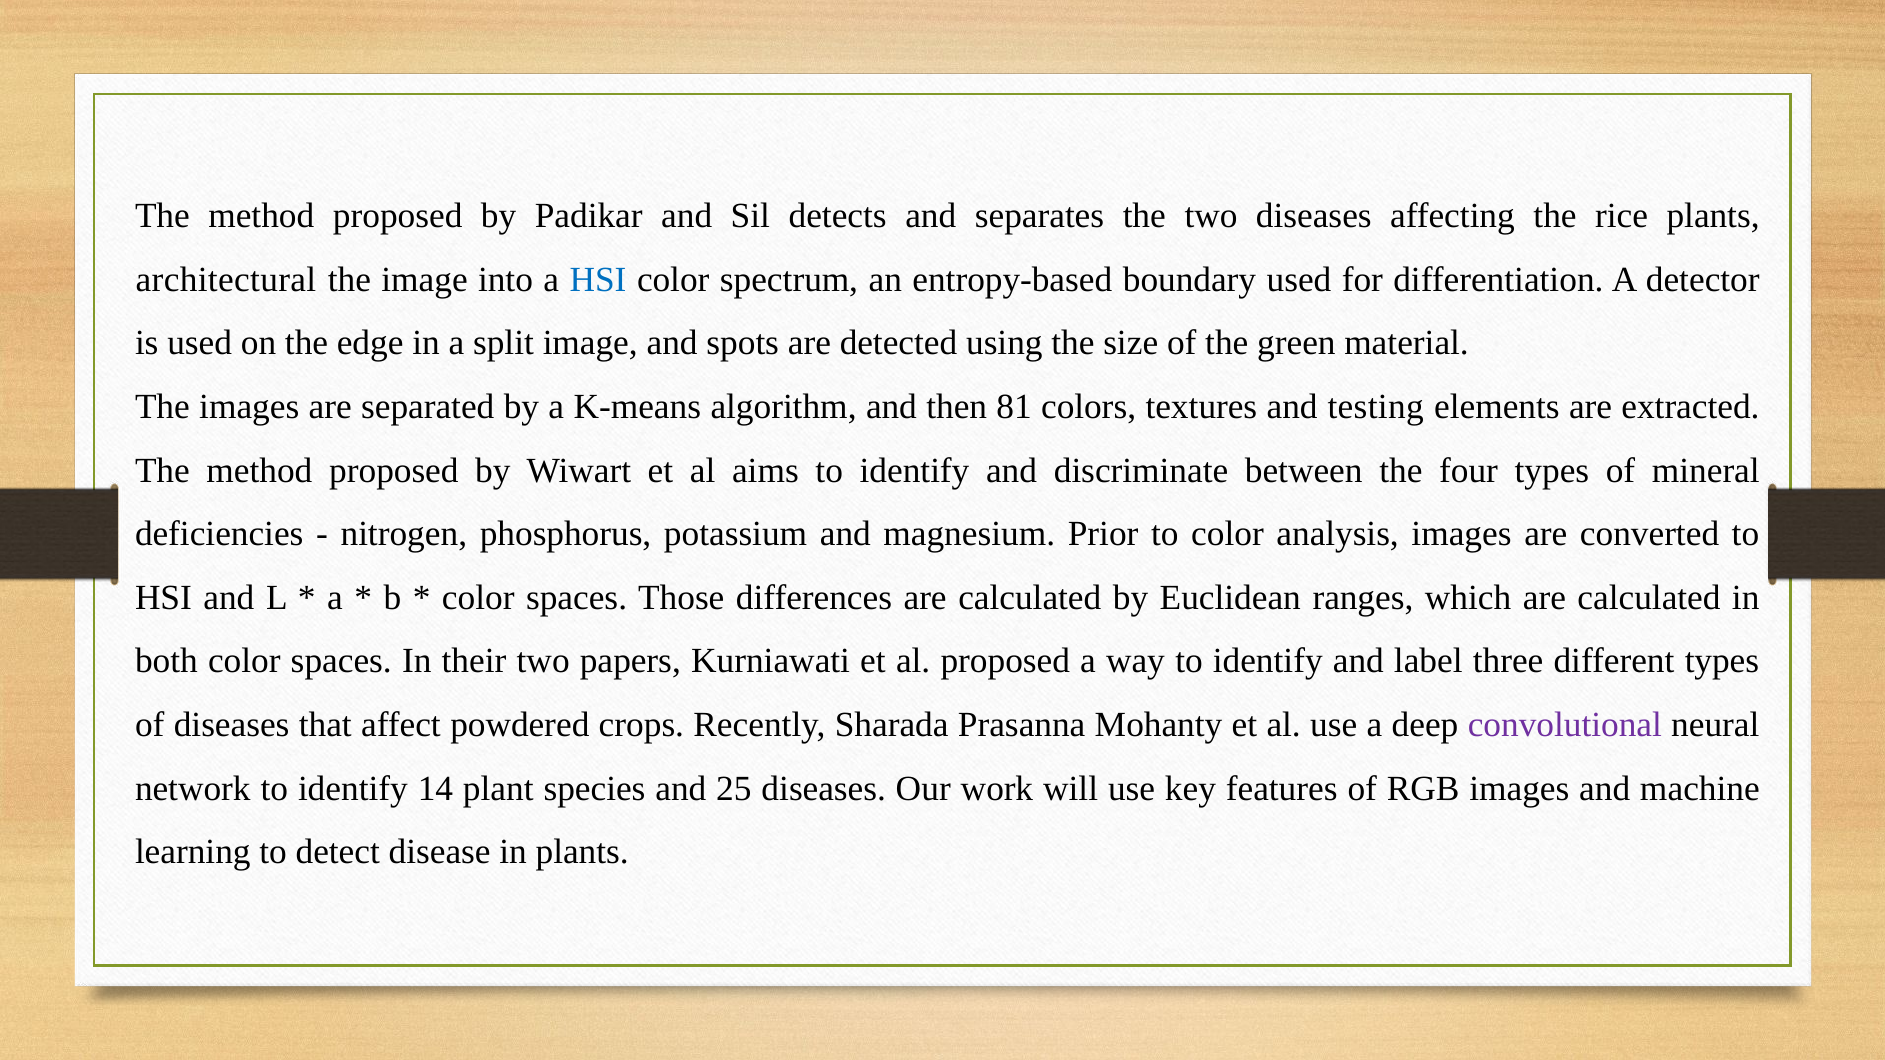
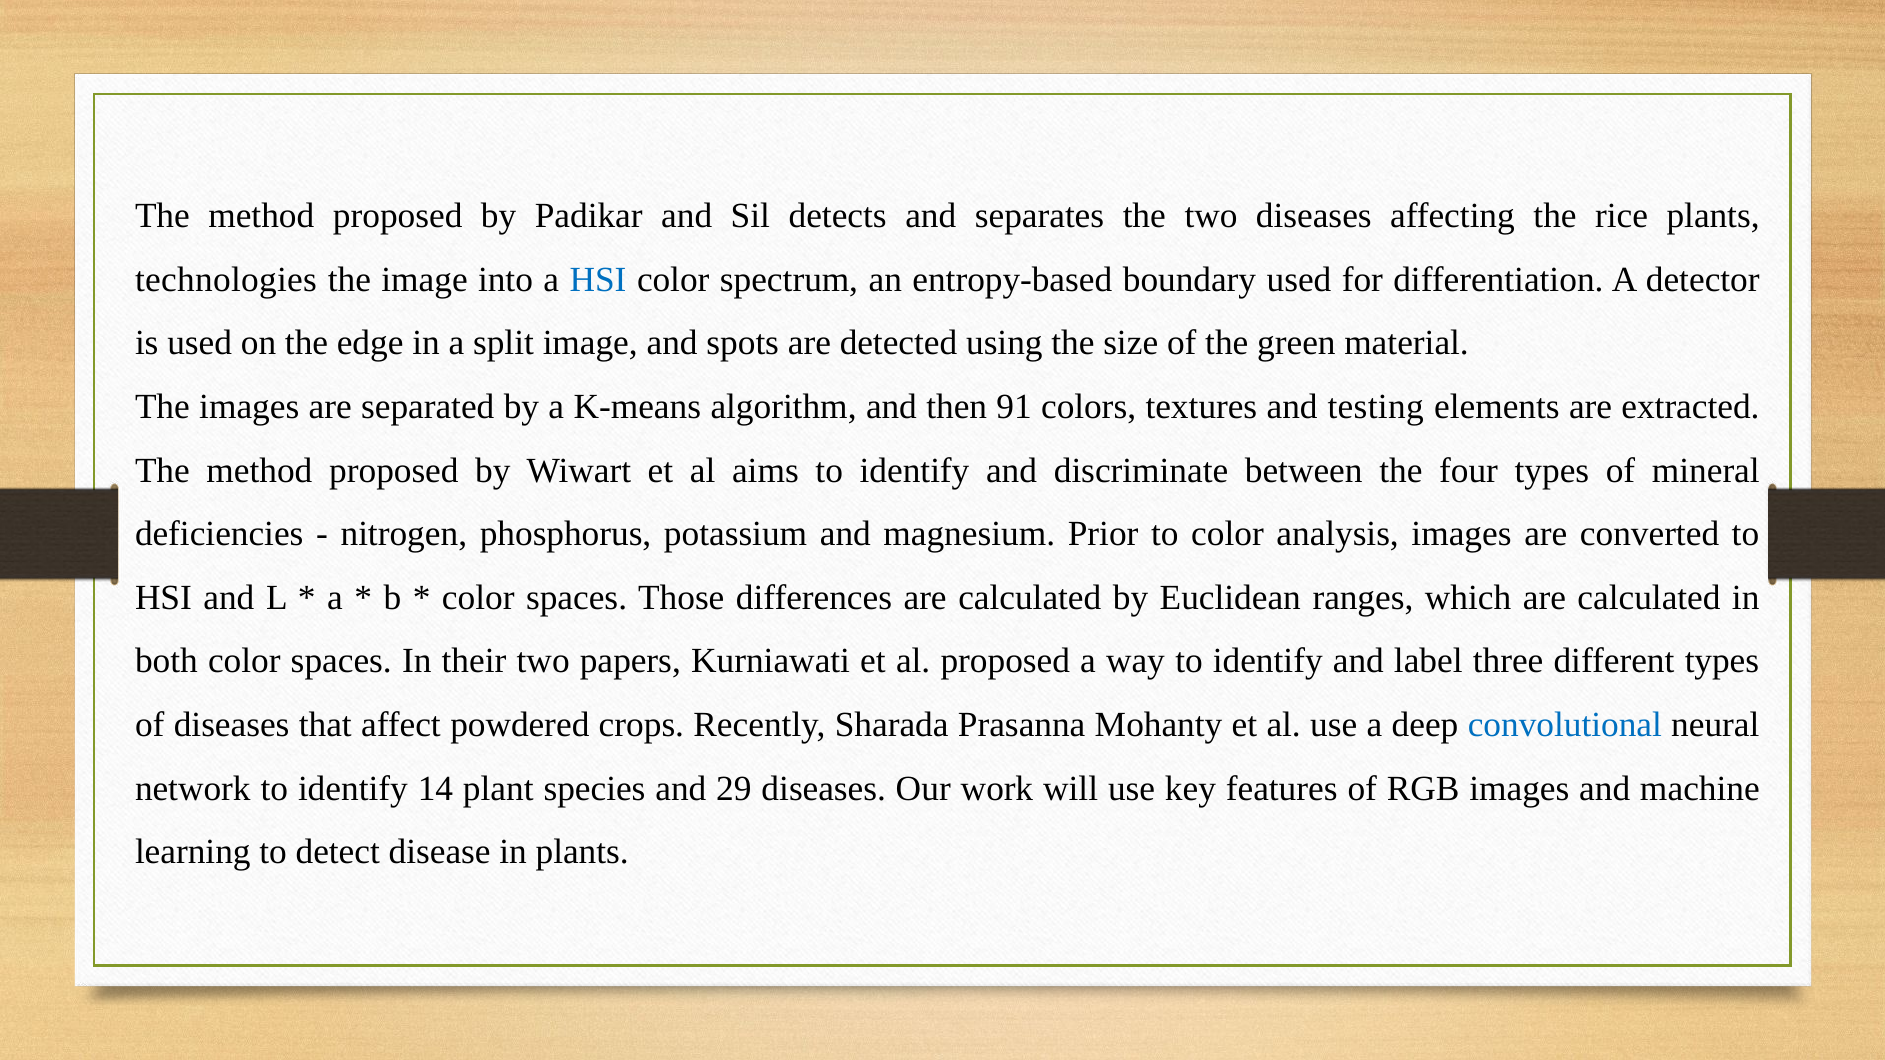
architectural: architectural -> technologies
81: 81 -> 91
convolutional colour: purple -> blue
25: 25 -> 29
